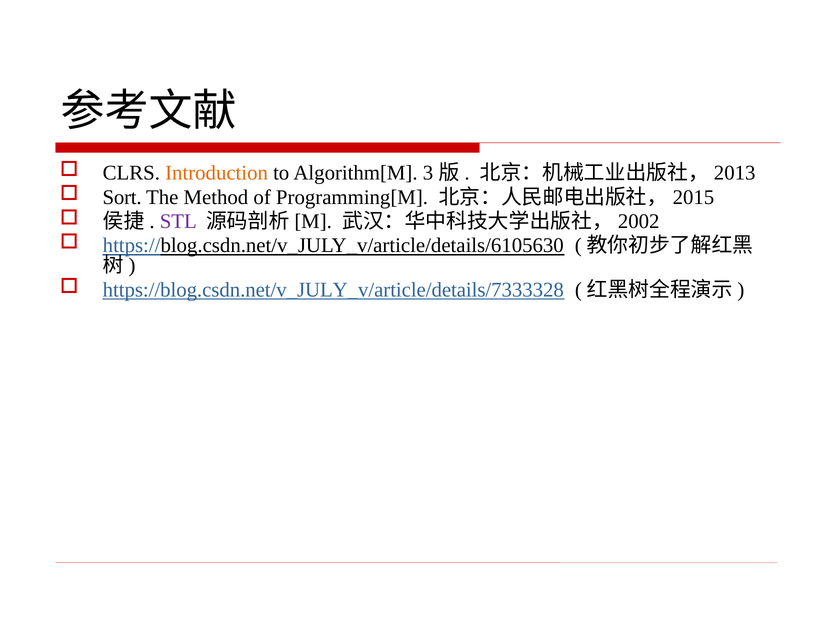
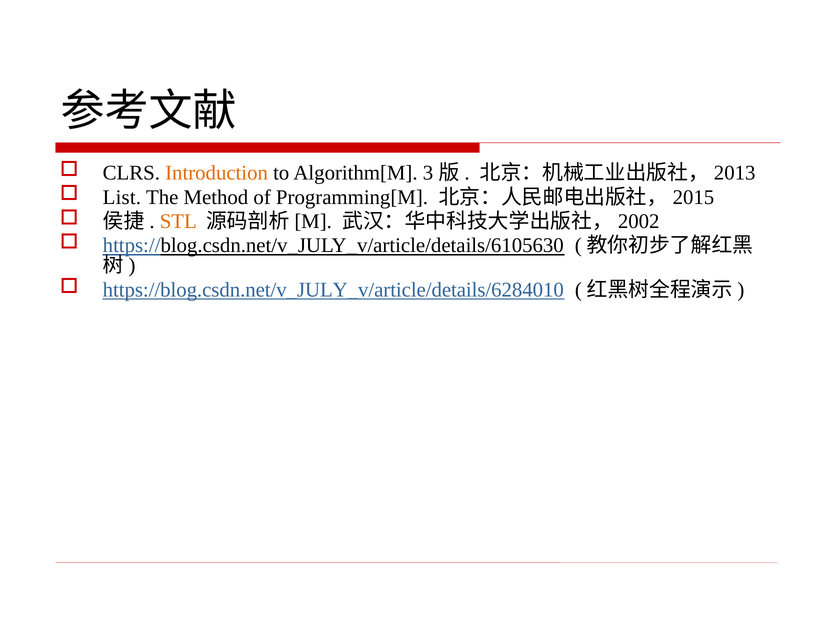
Sort: Sort -> List
STL colour: purple -> orange
https://blog.csdn.net/v_JULY_v/article/details/7333328: https://blog.csdn.net/v_JULY_v/article/details/7333328 -> https://blog.csdn.net/v_JULY_v/article/details/6284010
